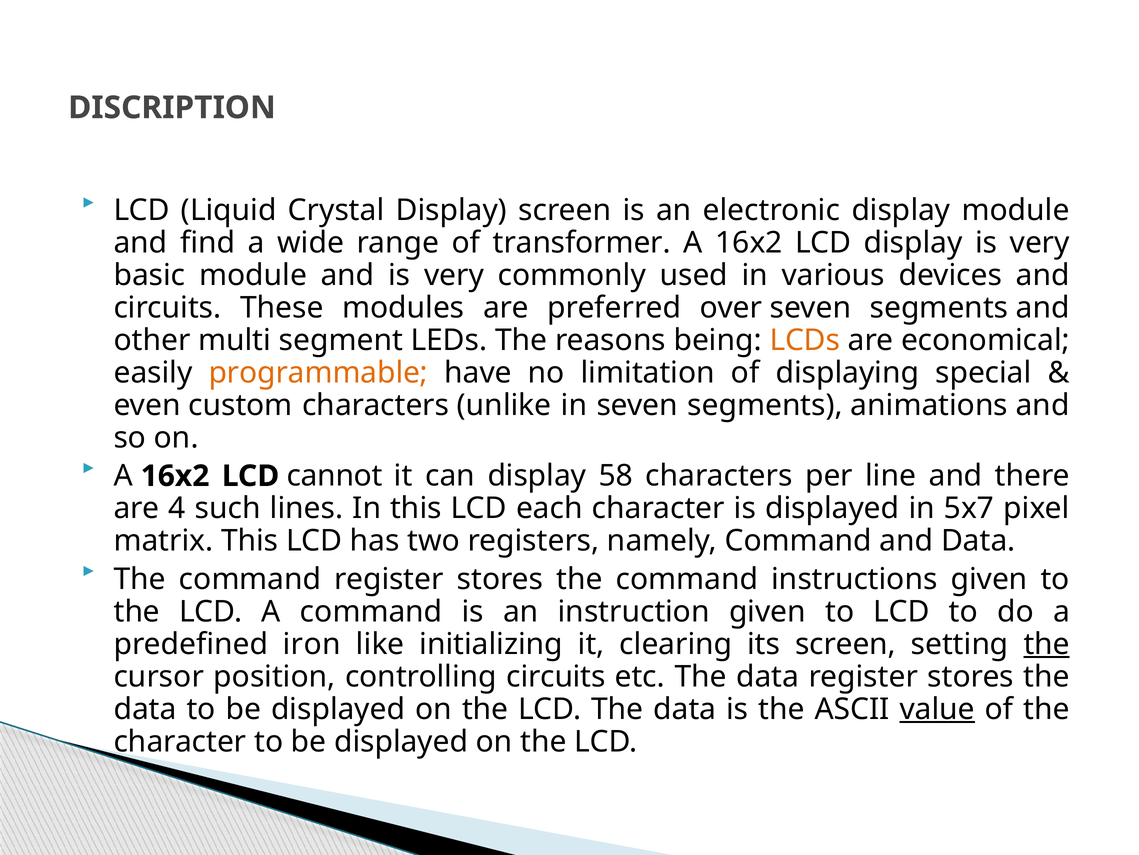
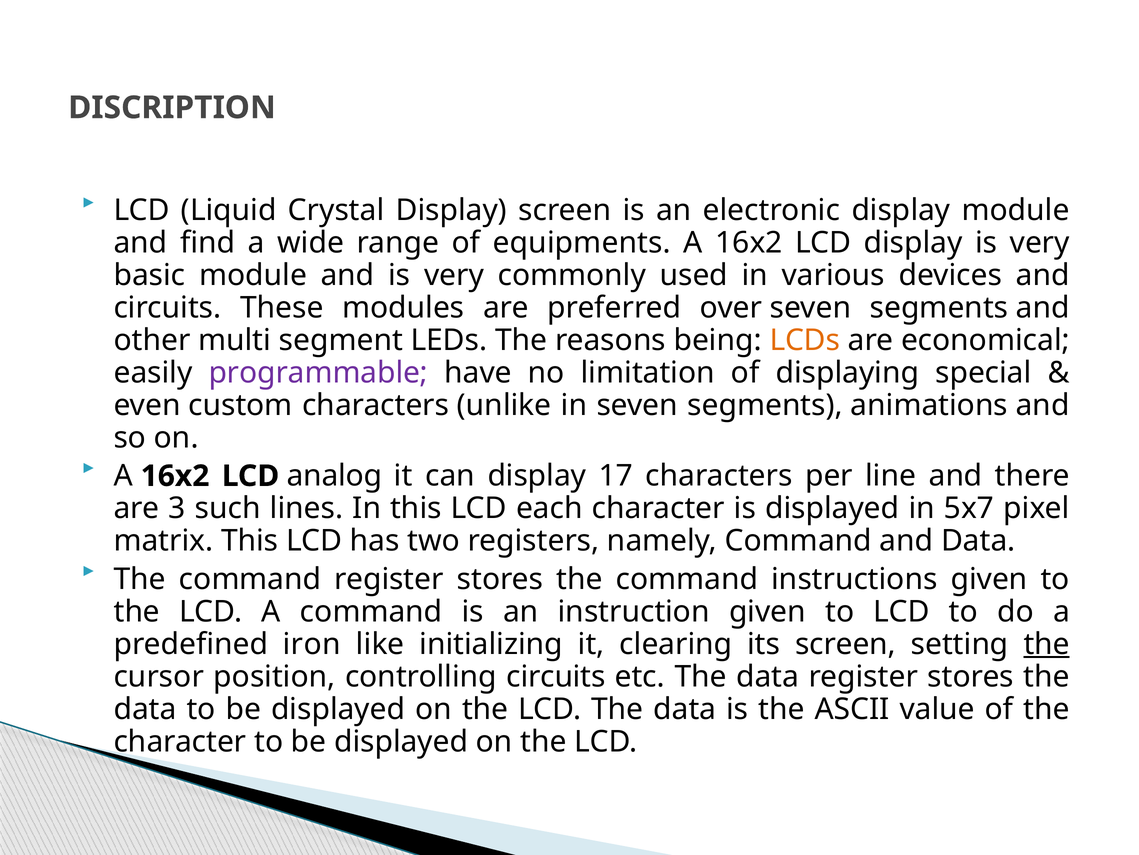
transformer: transformer -> equipments
programmable colour: orange -> purple
cannot: cannot -> analog
58: 58 -> 17
4: 4 -> 3
value underline: present -> none
